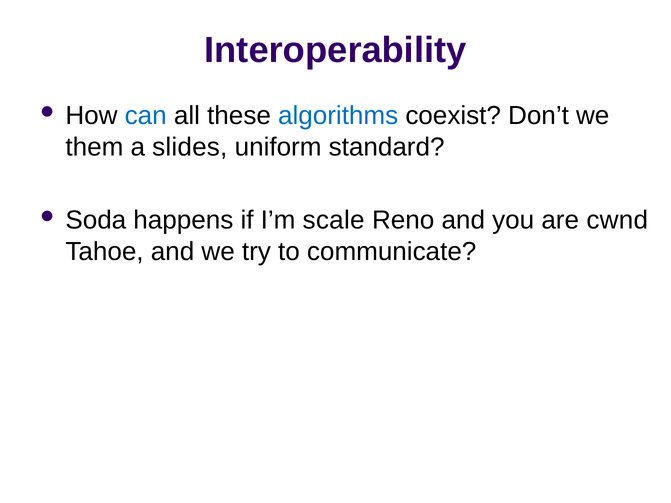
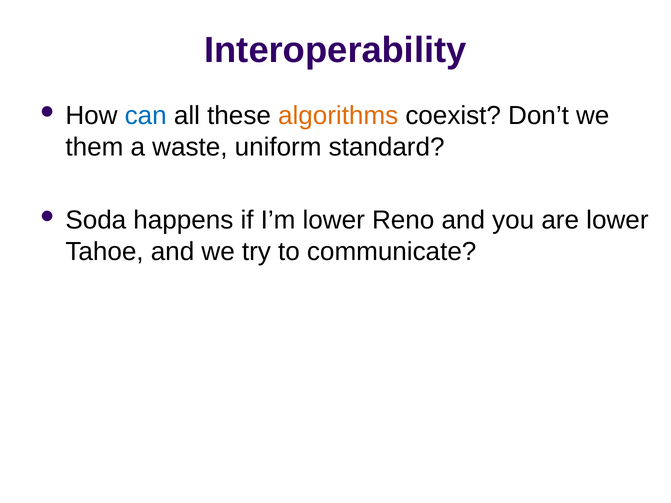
algorithms colour: blue -> orange
slides: slides -> waste
I’m scale: scale -> lower
are cwnd: cwnd -> lower
